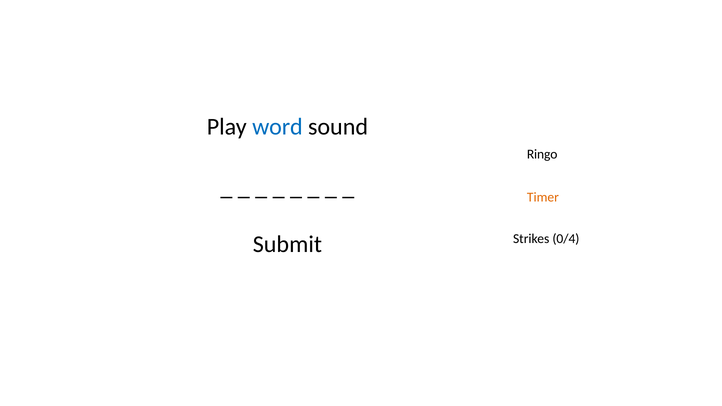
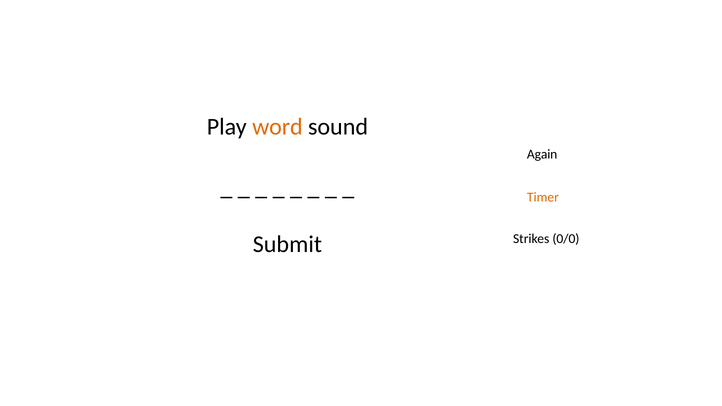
word colour: blue -> orange
Ringo: Ringo -> Again
0/4: 0/4 -> 0/0
